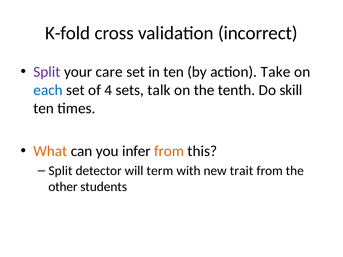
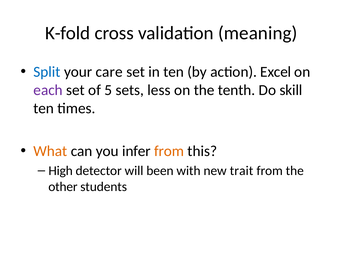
incorrect: incorrect -> meaning
Split at (47, 72) colour: purple -> blue
Take: Take -> Excel
each colour: blue -> purple
4: 4 -> 5
talk: talk -> less
Split at (60, 171): Split -> High
term: term -> been
